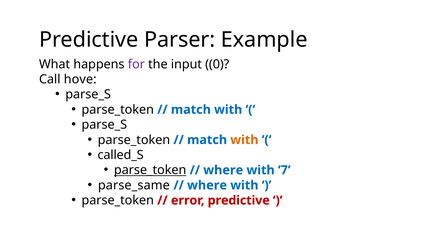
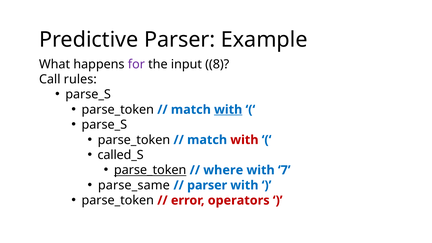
0: 0 -> 8
hove: hove -> rules
with at (228, 110) underline: none -> present
with at (244, 140) colour: orange -> red
where at (207, 185): where -> parser
error predictive: predictive -> operators
